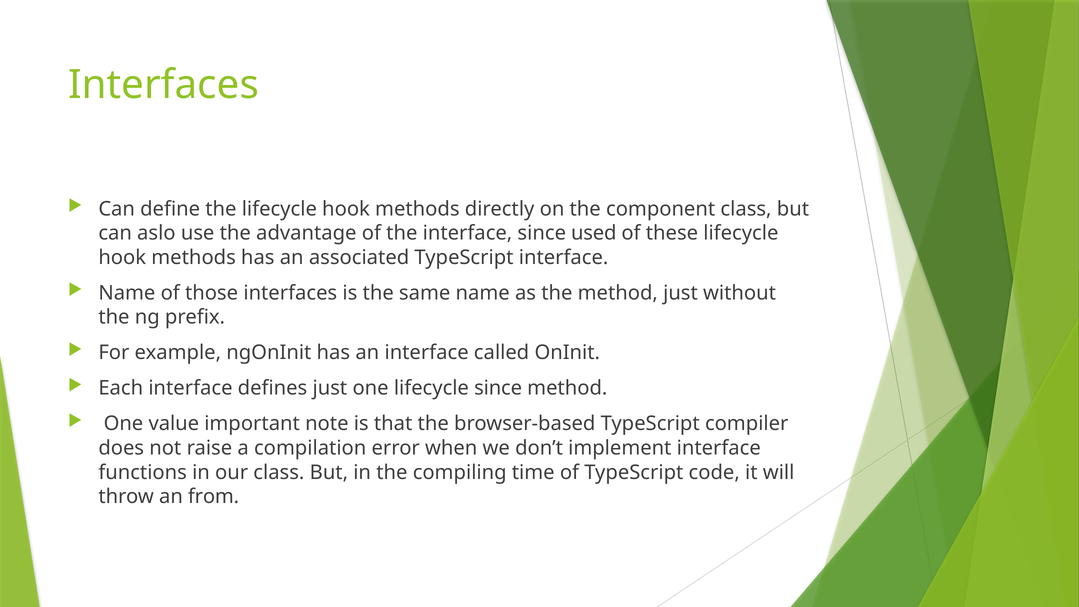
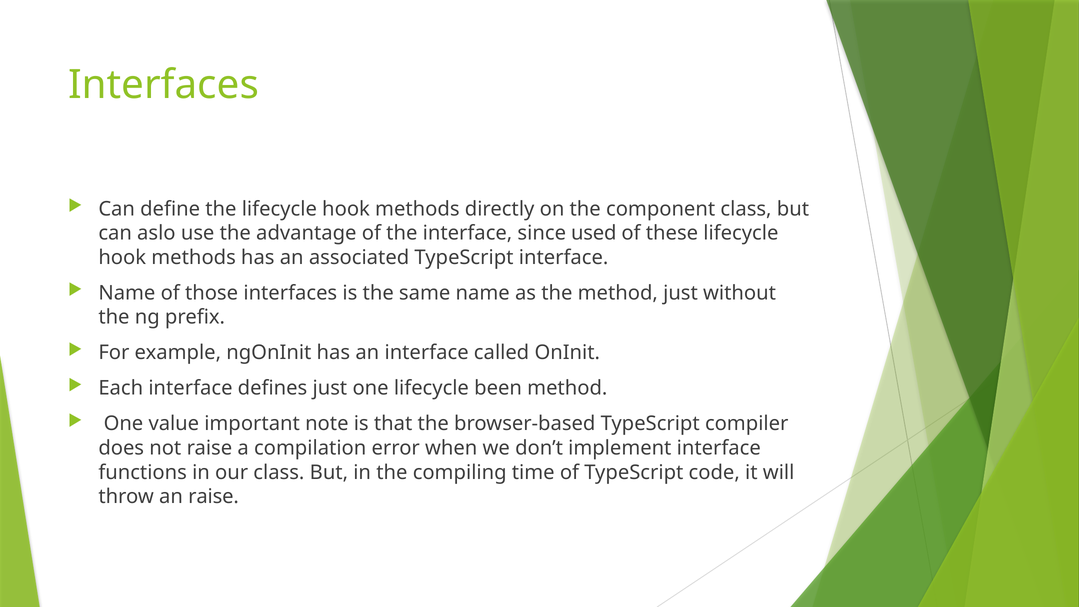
lifecycle since: since -> been
an from: from -> raise
